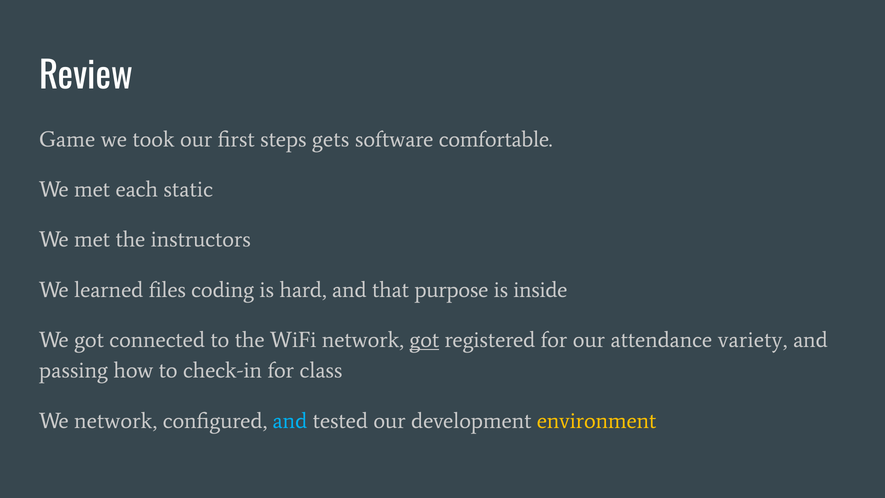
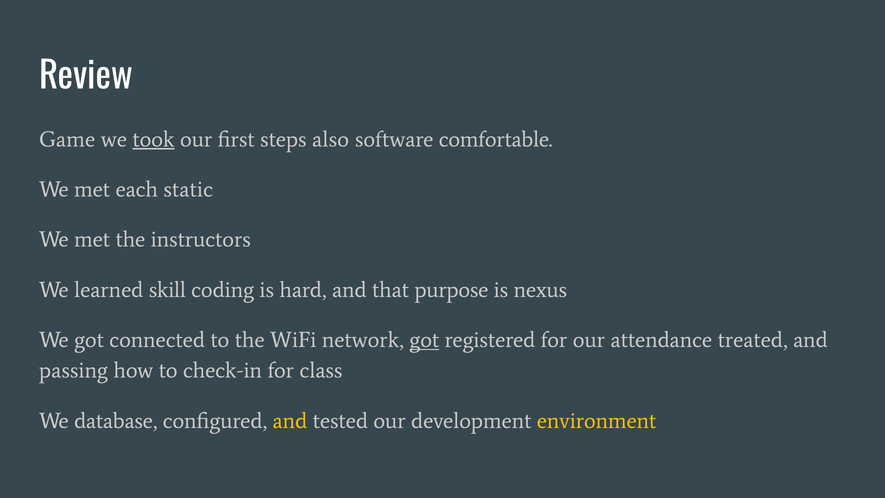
took underline: none -> present
gets: gets -> also
files: files -> skill
inside: inside -> nexus
variety: variety -> treated
We network: network -> database
and at (290, 421) colour: light blue -> yellow
